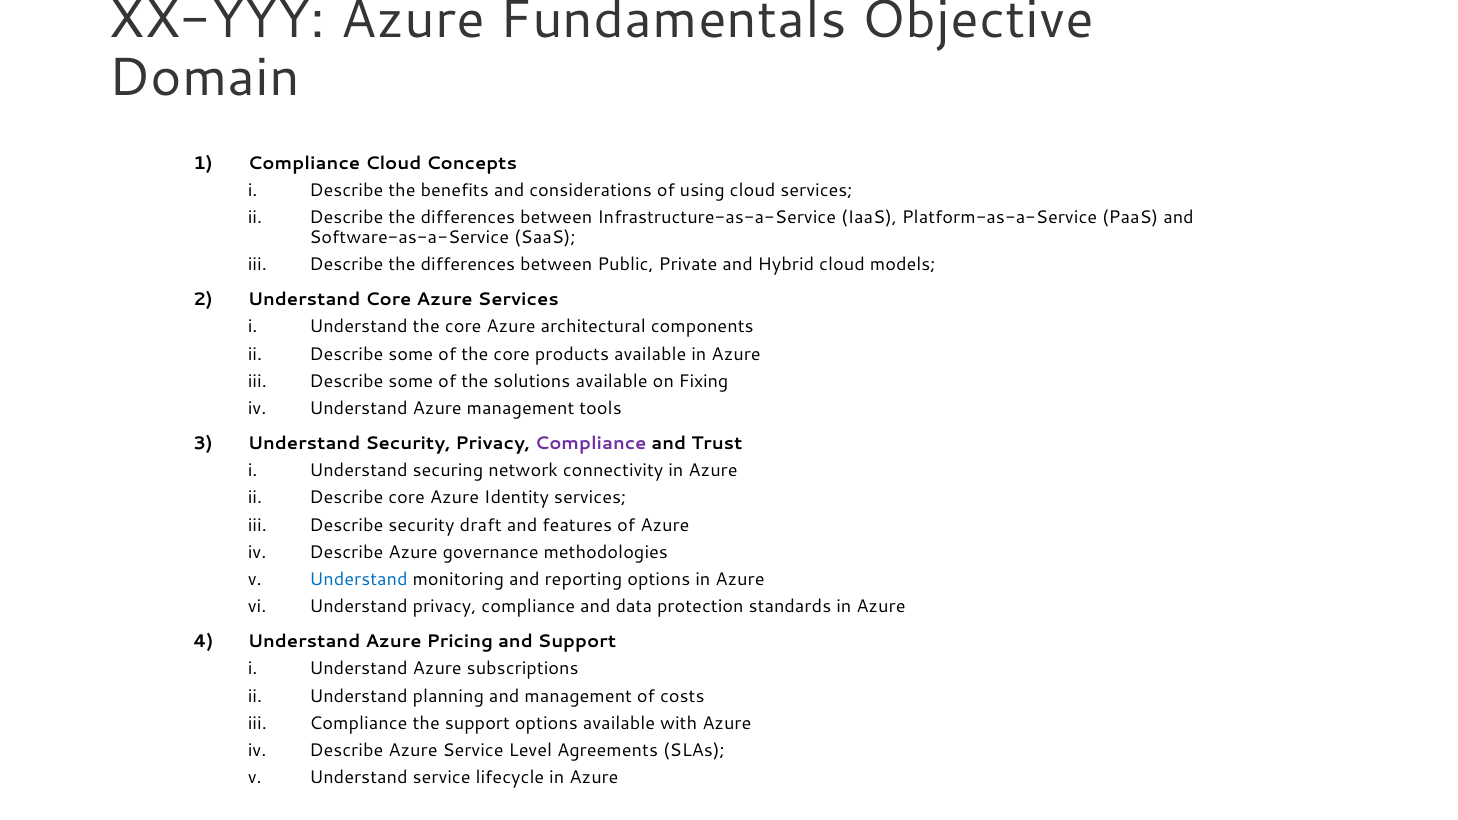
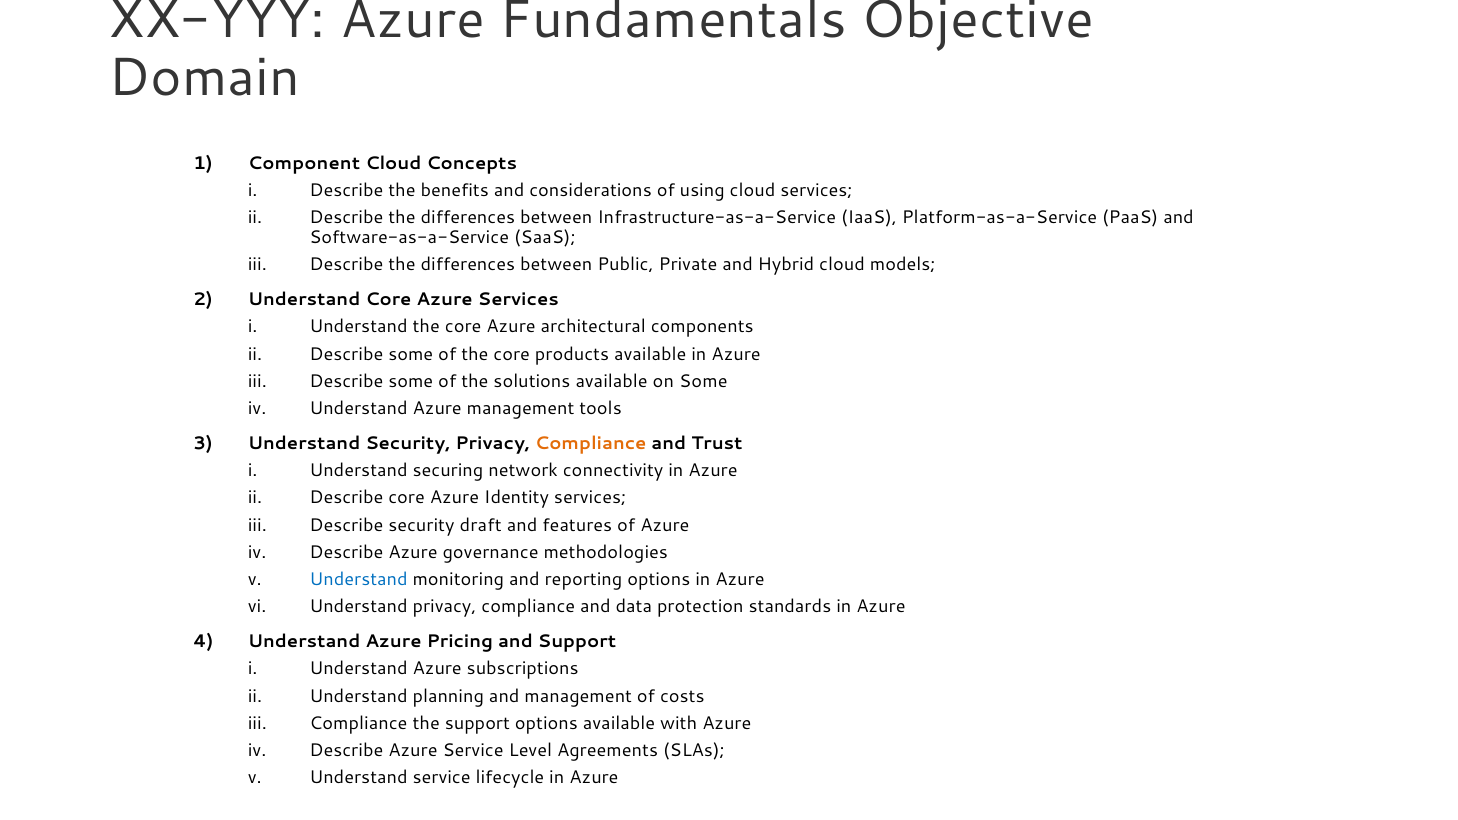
Compliance at (304, 163): Compliance -> Component
on Fixing: Fixing -> Some
Compliance at (591, 443) colour: purple -> orange
